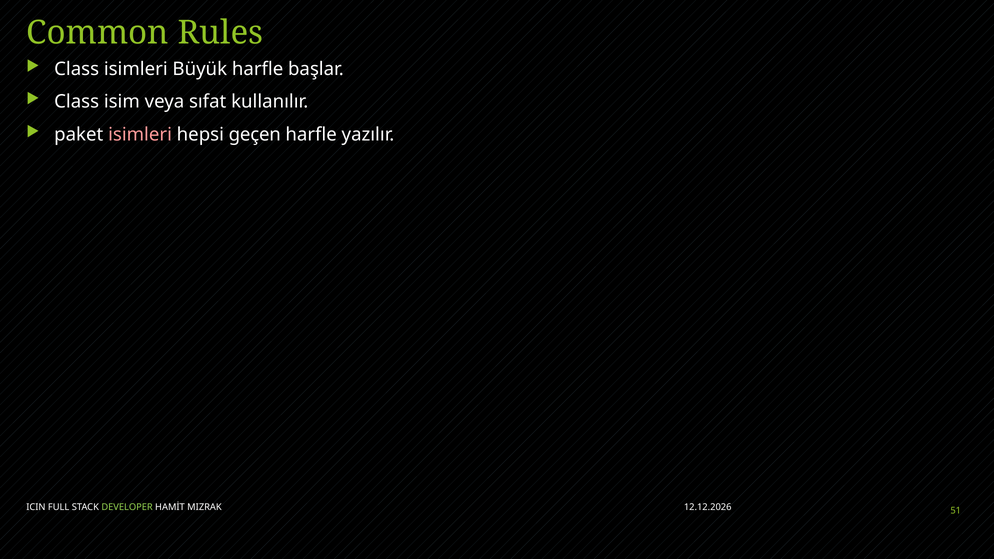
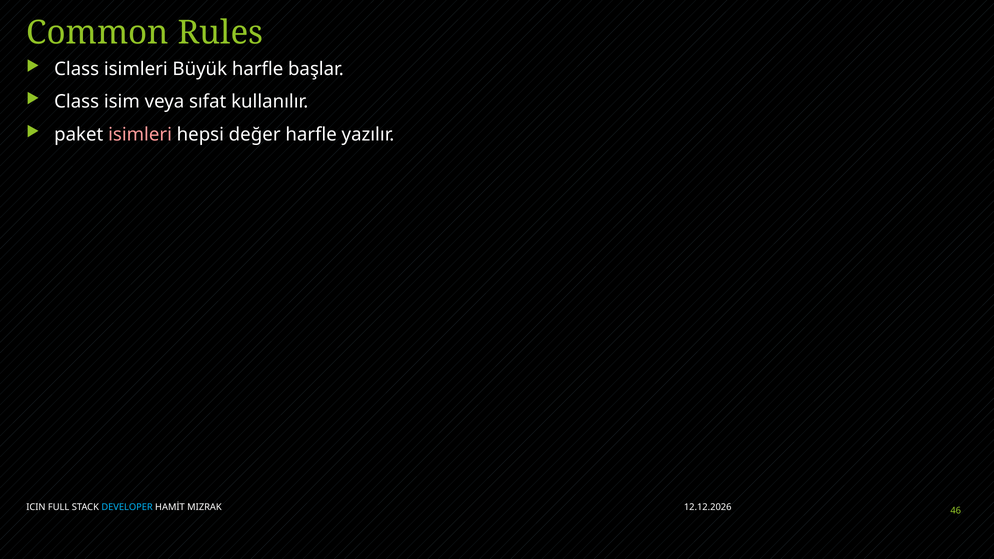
geçen: geçen -> değer
DEVELOPER colour: light green -> light blue
51: 51 -> 46
